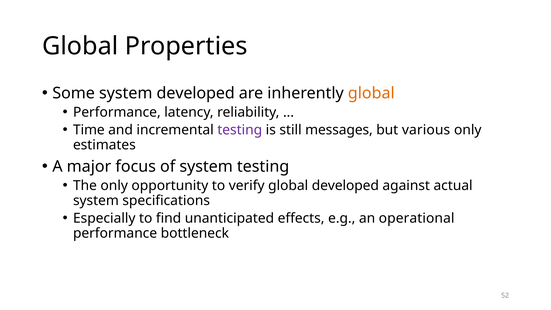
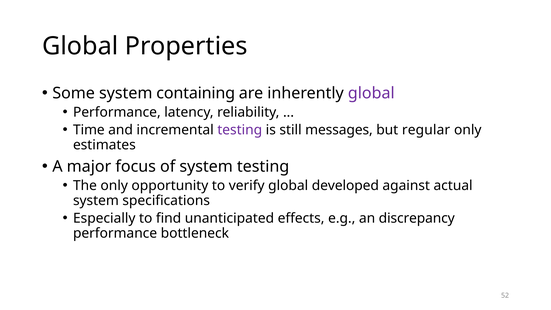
system developed: developed -> containing
global at (371, 93) colour: orange -> purple
various: various -> regular
operational: operational -> discrepancy
